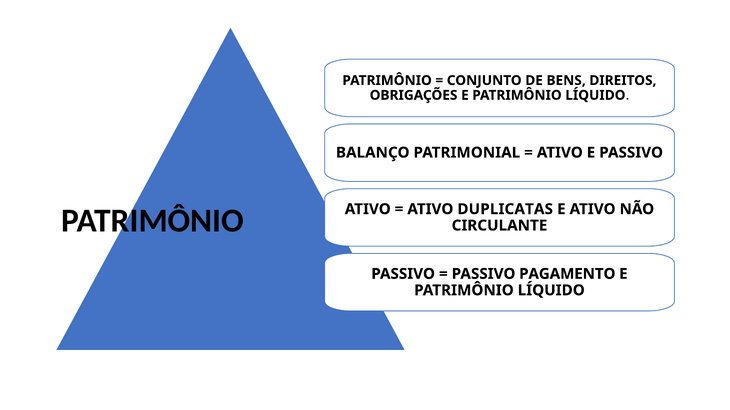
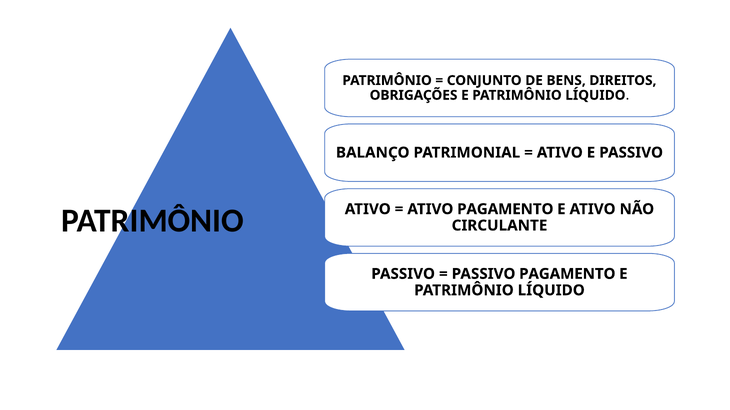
ATIVO DUPLICATAS: DUPLICATAS -> PAGAMENTO
